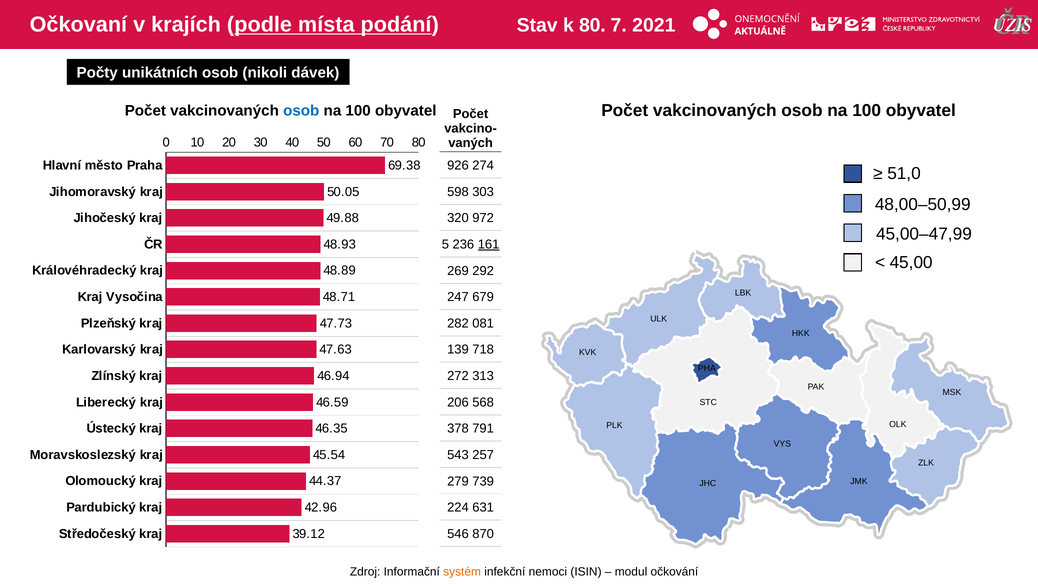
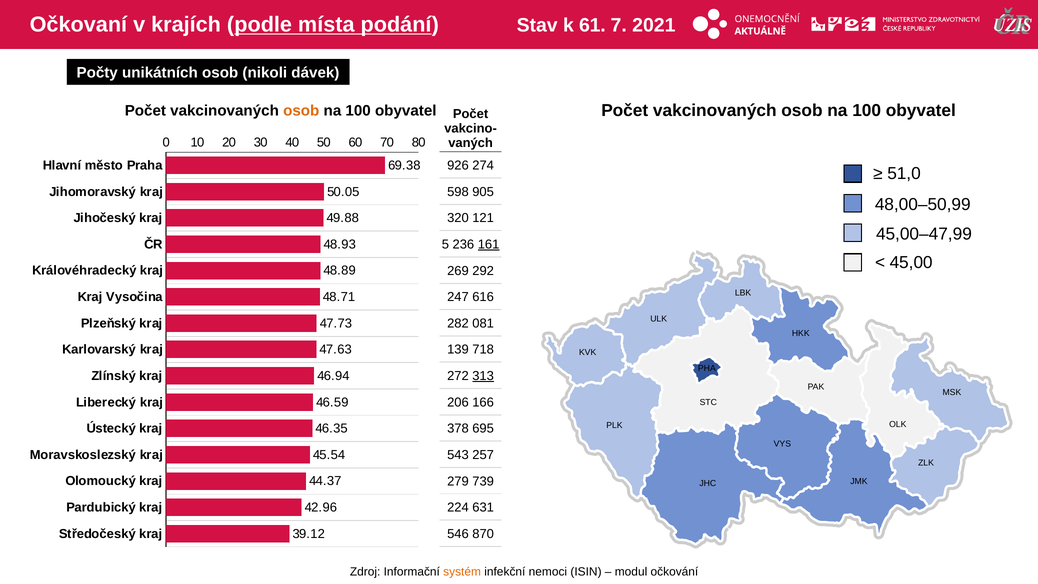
k 80: 80 -> 61
osob at (301, 111) colour: blue -> orange
303: 303 -> 905
972: 972 -> 121
679: 679 -> 616
313 underline: none -> present
568: 568 -> 166
791: 791 -> 695
